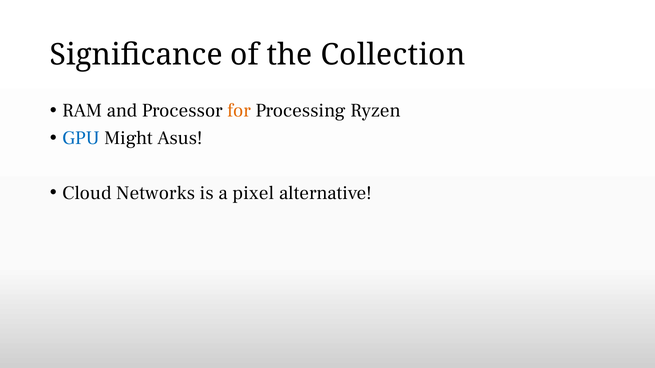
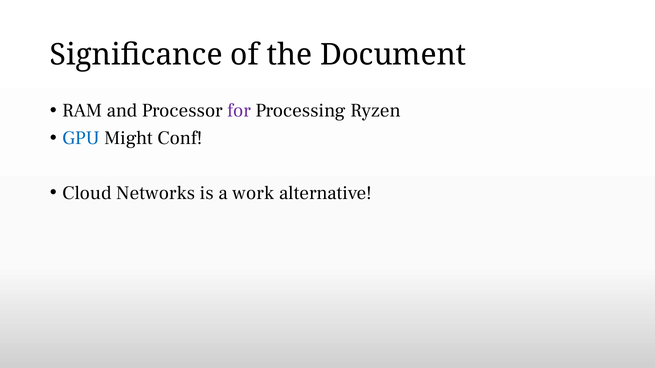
Collection: Collection -> Document
for colour: orange -> purple
Asus: Asus -> Conf
pixel: pixel -> work
